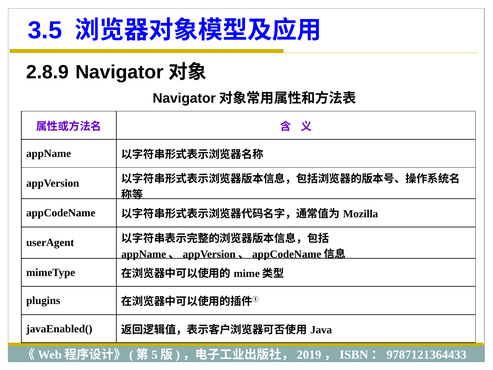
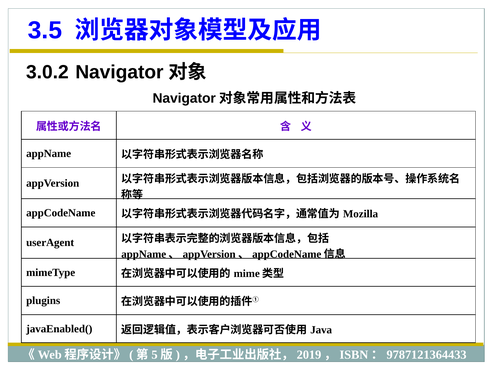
2.8.9: 2.8.9 -> 3.0.2
